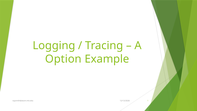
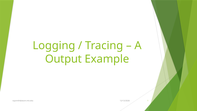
Option: Option -> Output
